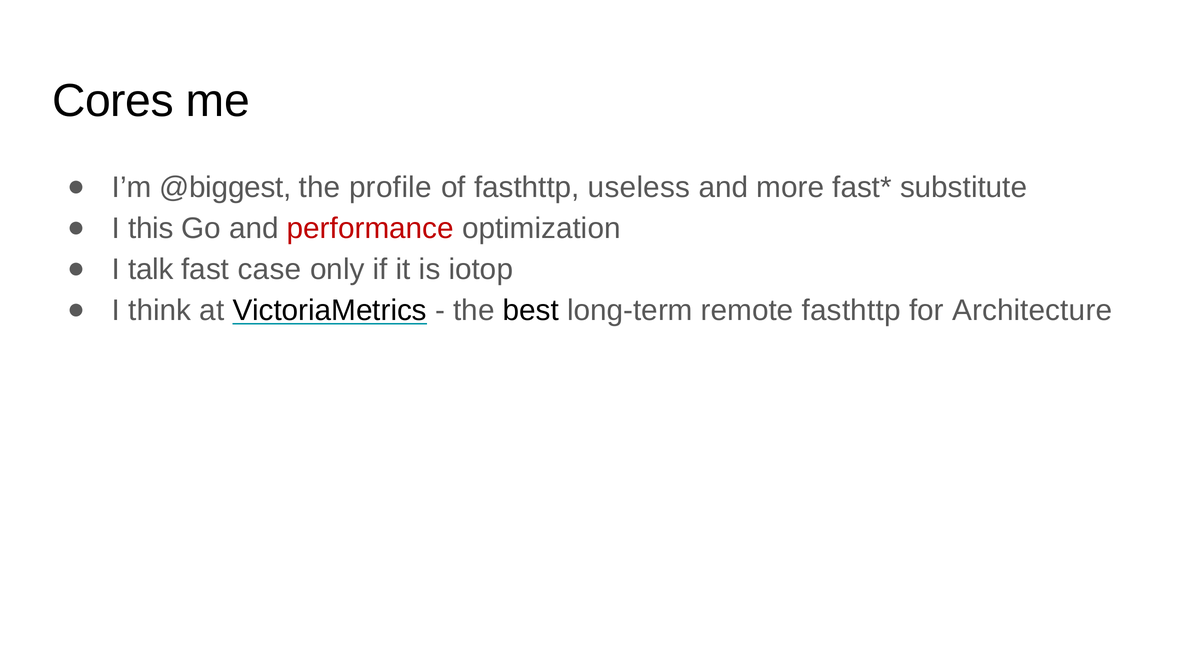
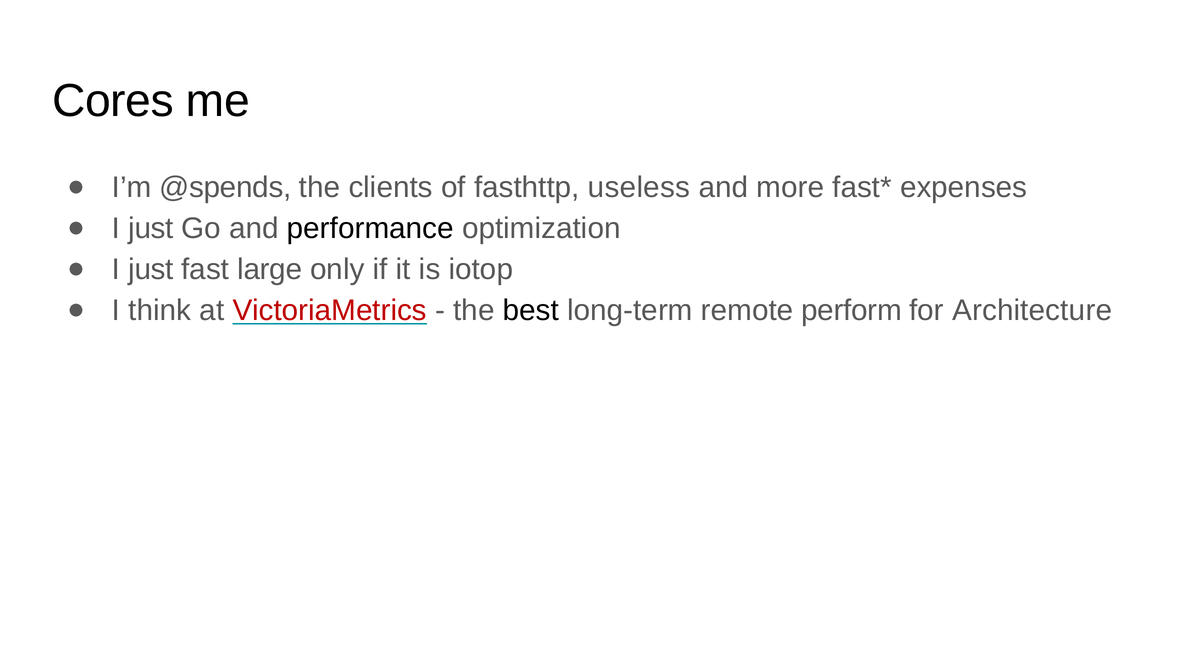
@biggest: @biggest -> @spends
profile: profile -> clients
substitute: substitute -> expenses
this at (151, 228): this -> just
performance colour: red -> black
talk at (151, 269): talk -> just
case: case -> large
VictoriaMetrics colour: black -> red
remote fasthttp: fasthttp -> perform
